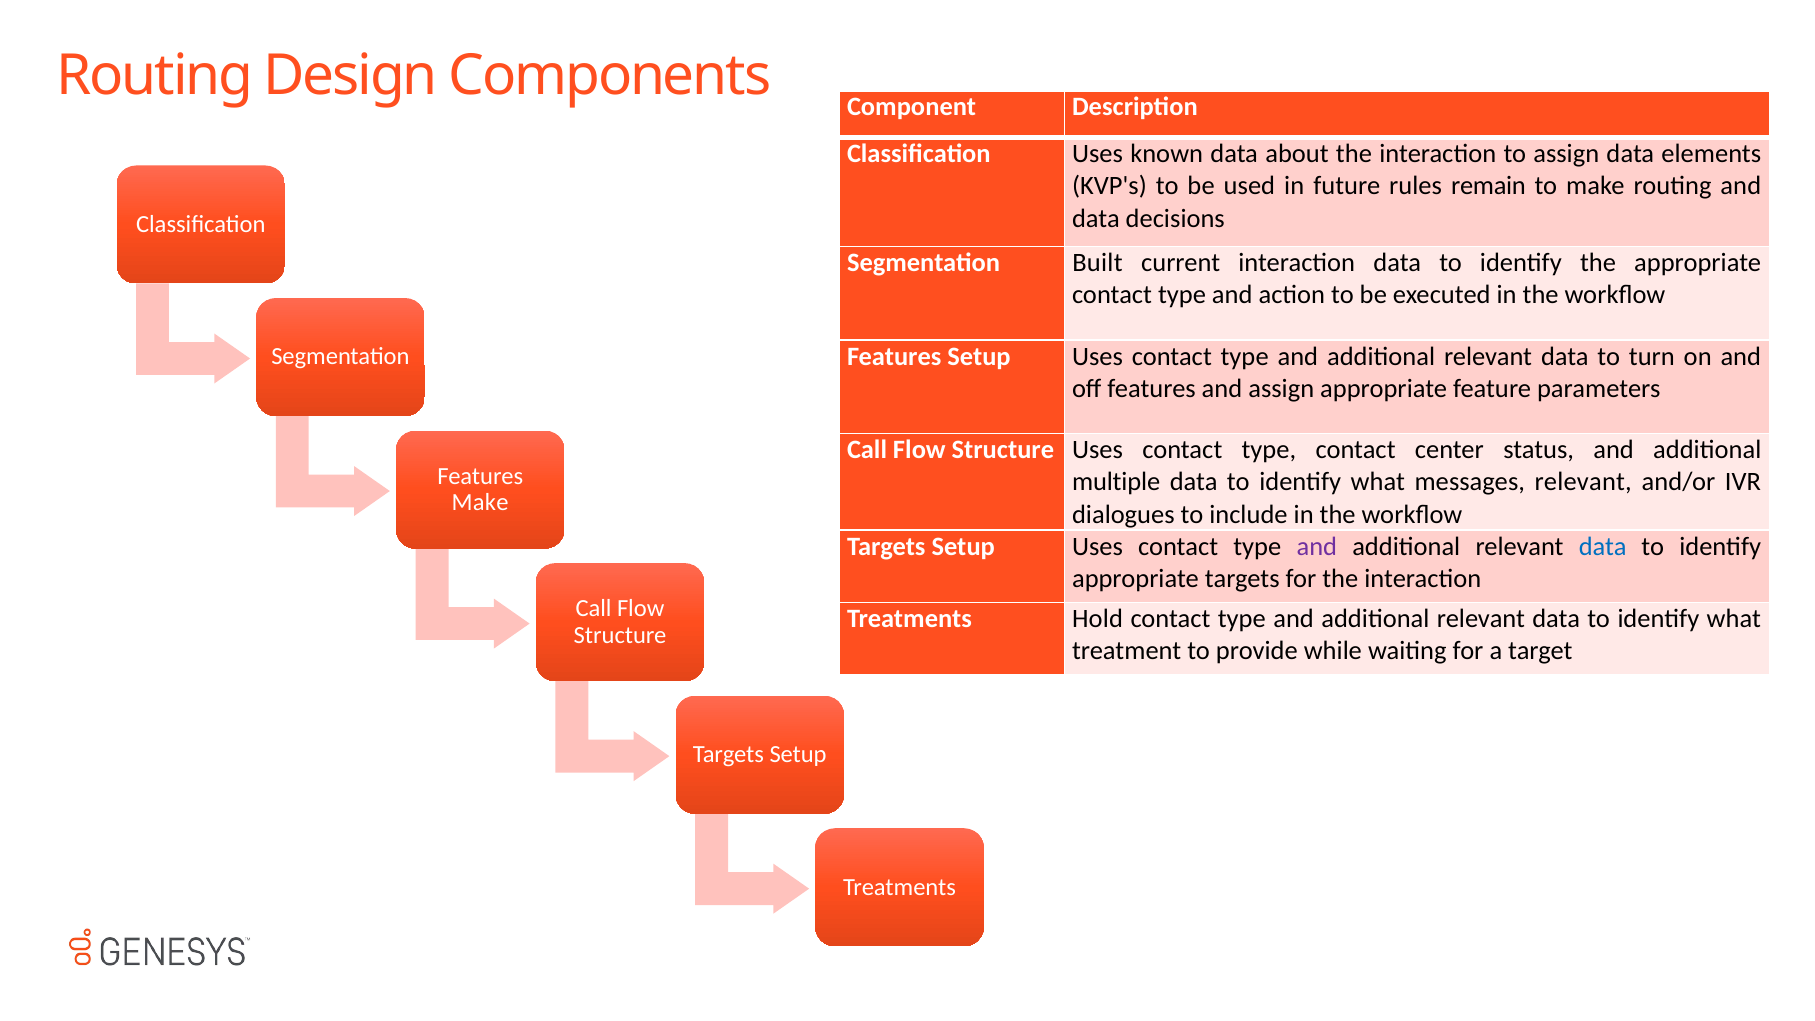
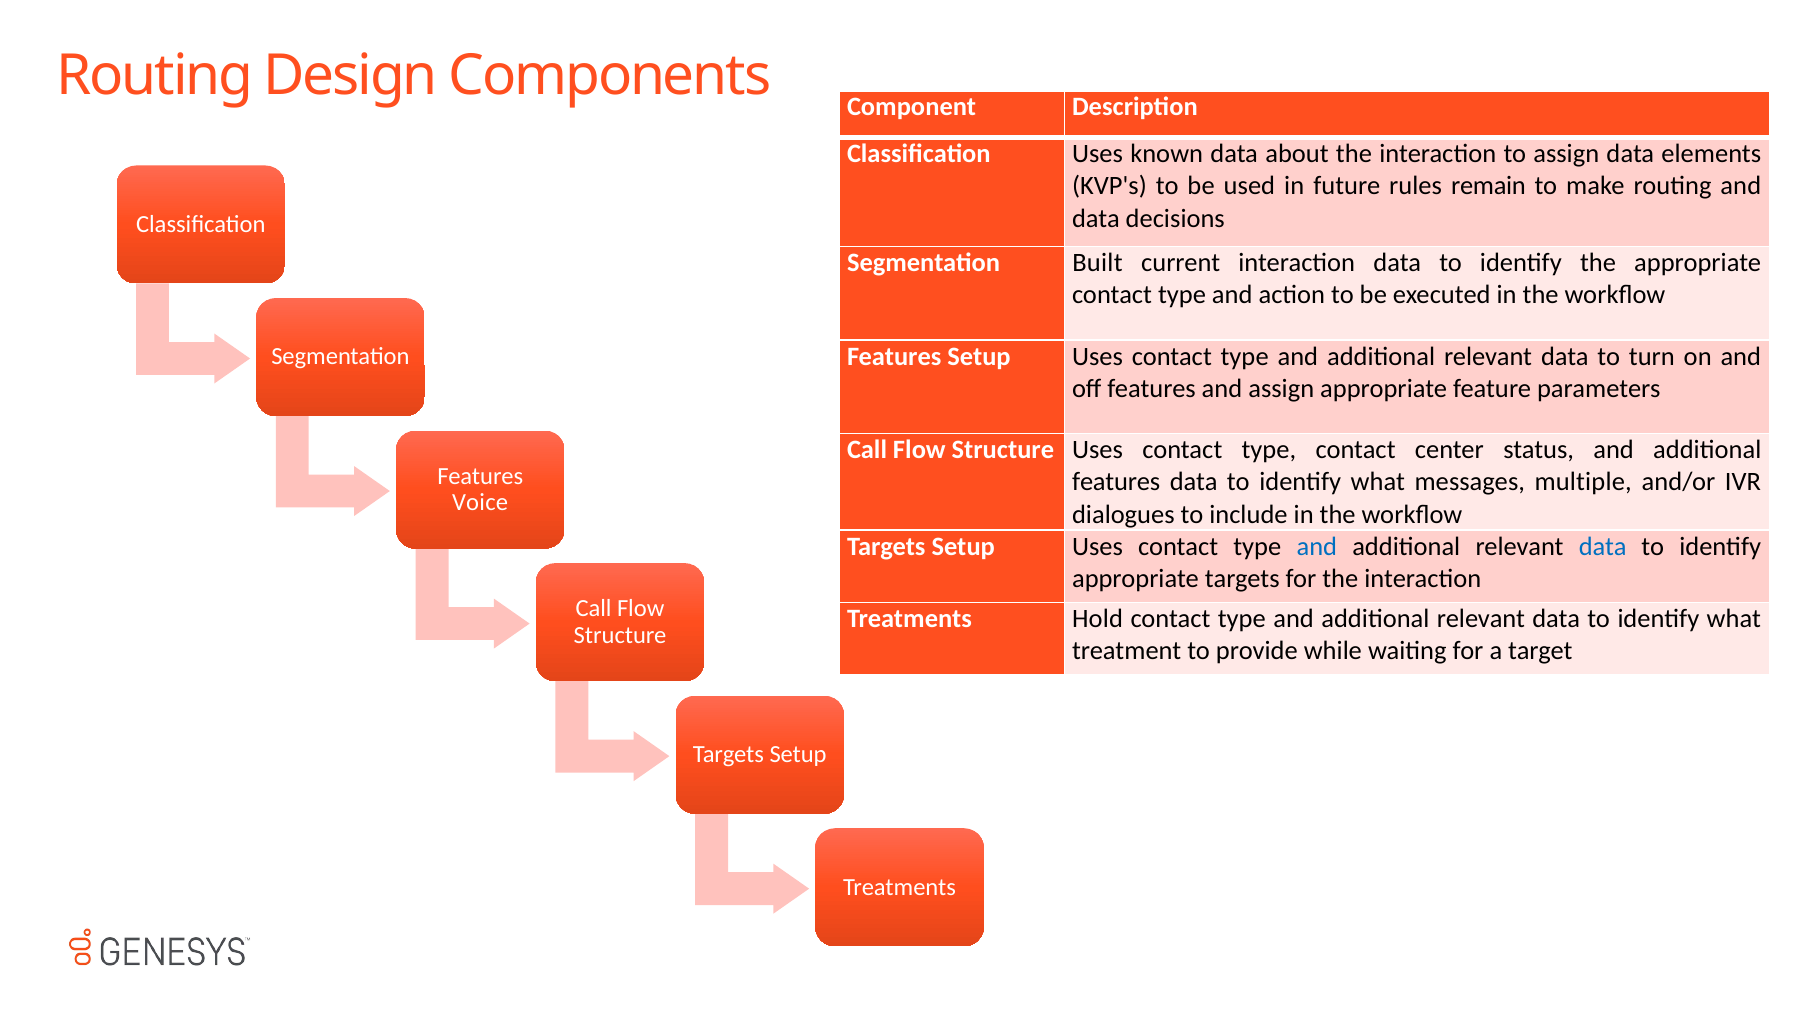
multiple at (1116, 482): multiple -> features
messages relevant: relevant -> multiple
Make at (480, 503): Make -> Voice
and at (1317, 547) colour: purple -> blue
